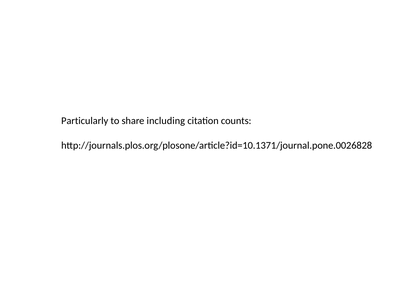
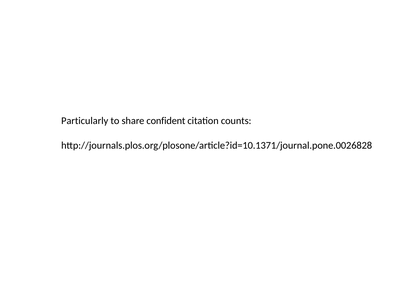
including: including -> confident
